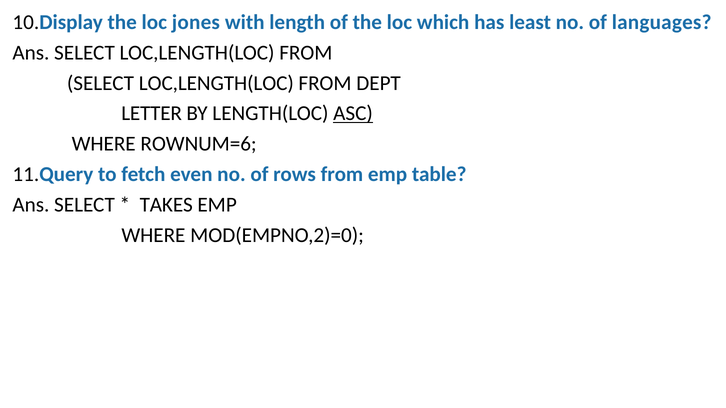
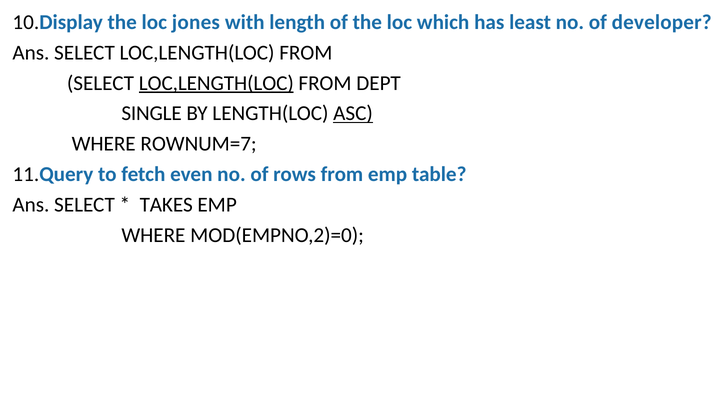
languages: languages -> developer
LOC,LENGTH(LOC at (216, 83) underline: none -> present
LETTER: LETTER -> SINGLE
ROWNUM=6: ROWNUM=6 -> ROWNUM=7
